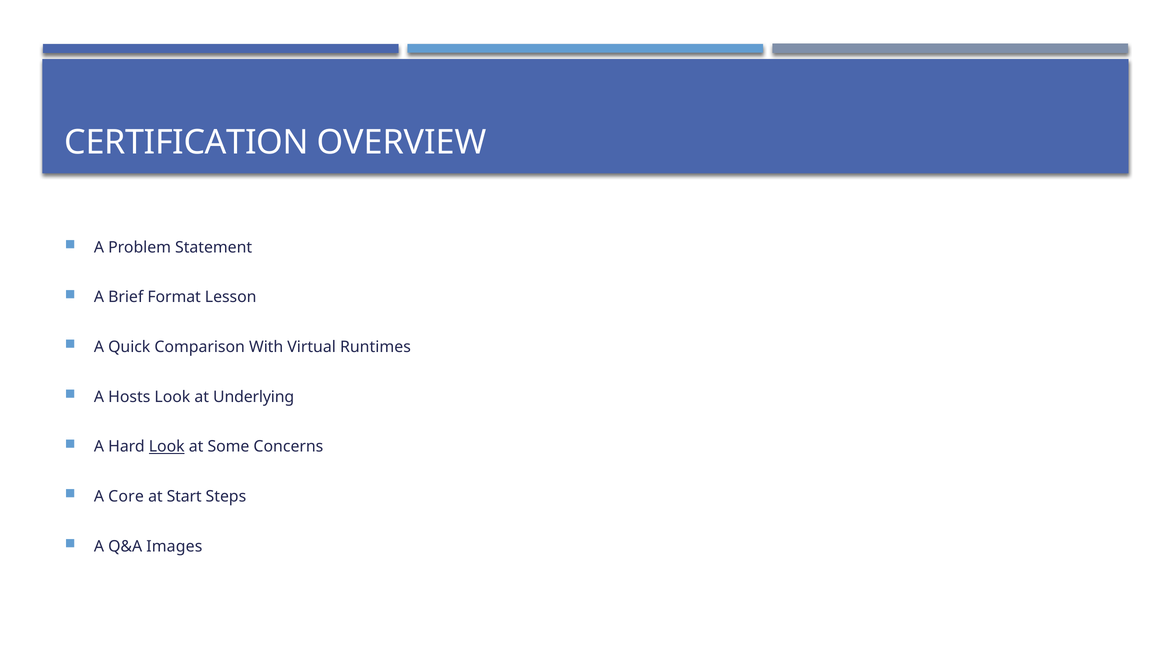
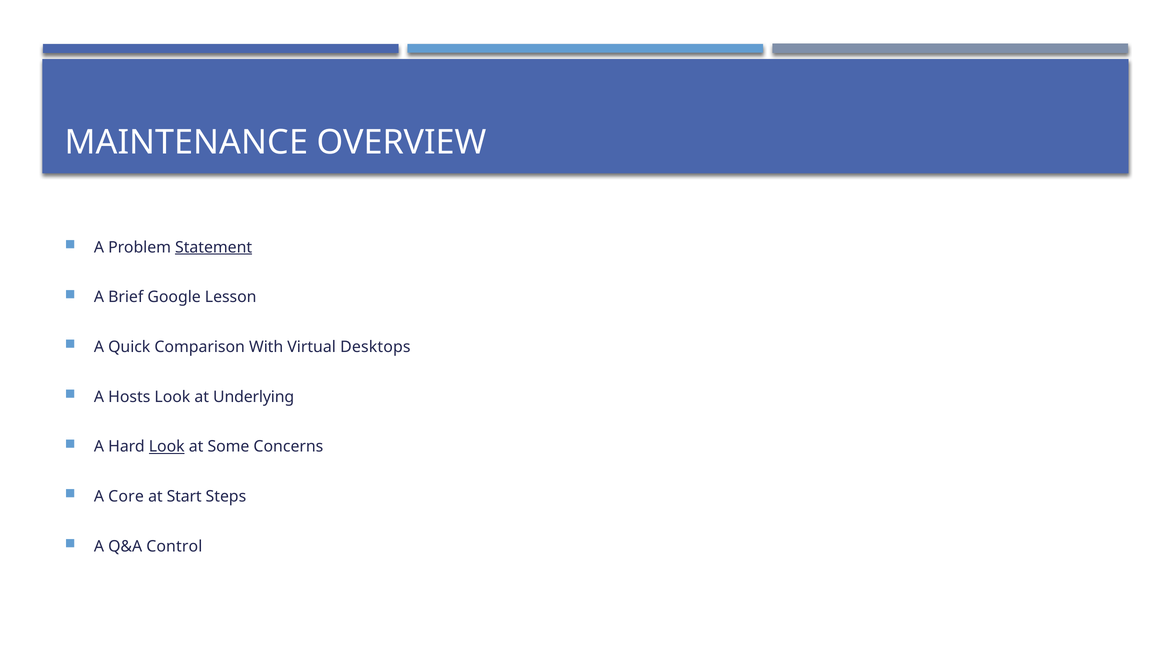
CERTIFICATION: CERTIFICATION -> MAINTENANCE
Statement underline: none -> present
Format: Format -> Google
Runtimes: Runtimes -> Desktops
Images: Images -> Control
